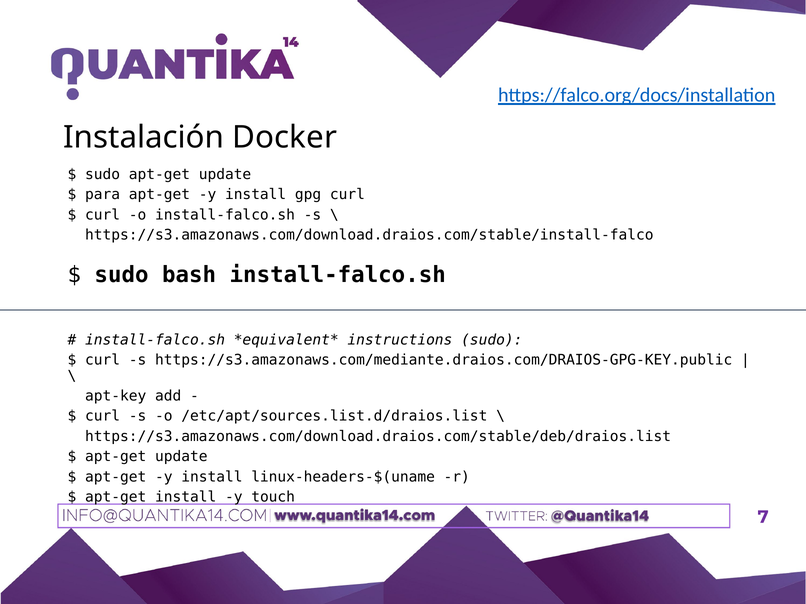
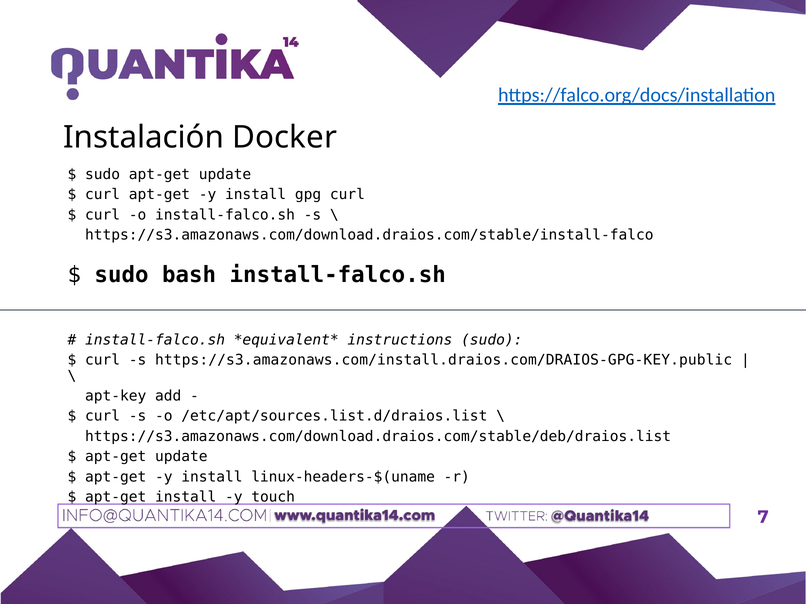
para at (103, 195): para -> curl
https://s3.amazonaws.com/mediante.draios.com/DRAIOS-GPG-KEY.public: https://s3.amazonaws.com/mediante.draios.com/DRAIOS-GPG-KEY.public -> https://s3.amazonaws.com/install.draios.com/DRAIOS-GPG-KEY.public
